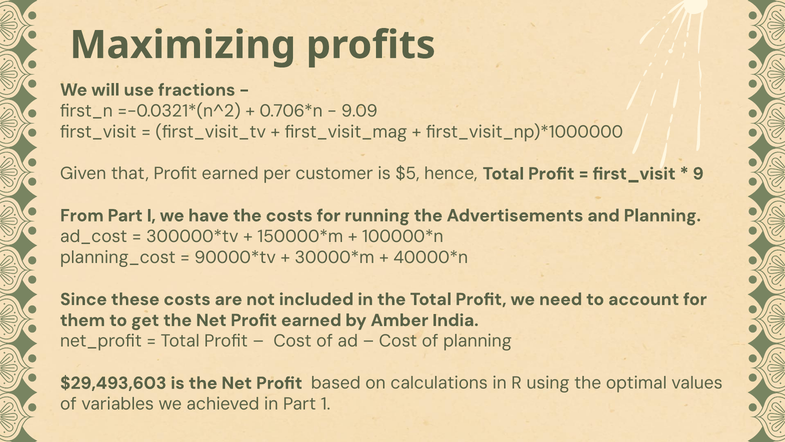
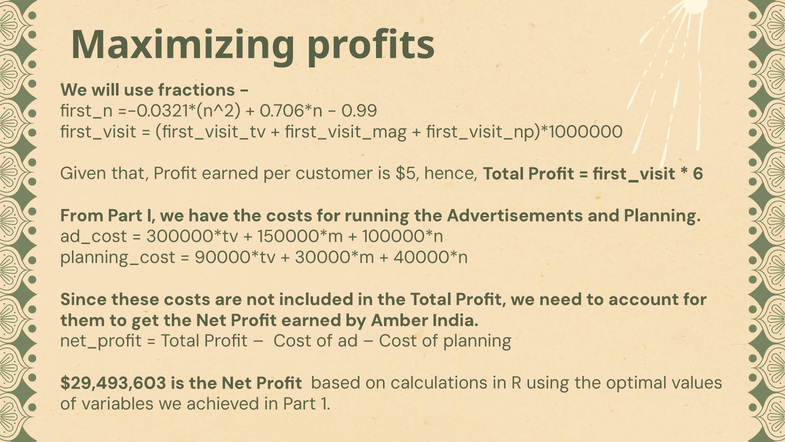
9.09: 9.09 -> 0.99
9: 9 -> 6
